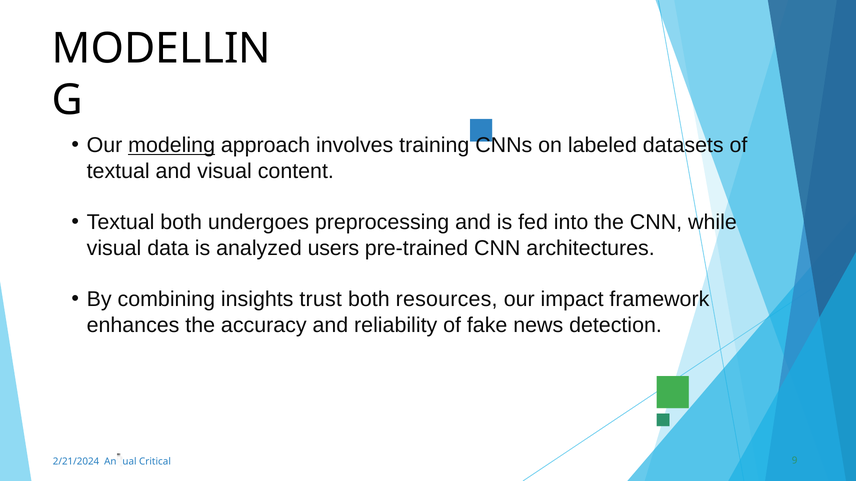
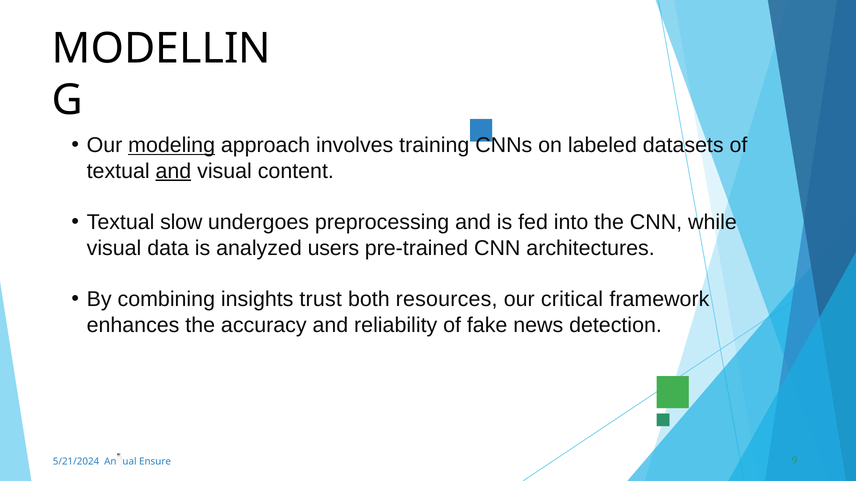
and at (173, 171) underline: none -> present
Textual both: both -> slow
impact: impact -> critical
2/21/2024: 2/21/2024 -> 5/21/2024
Critical: Critical -> Ensure
